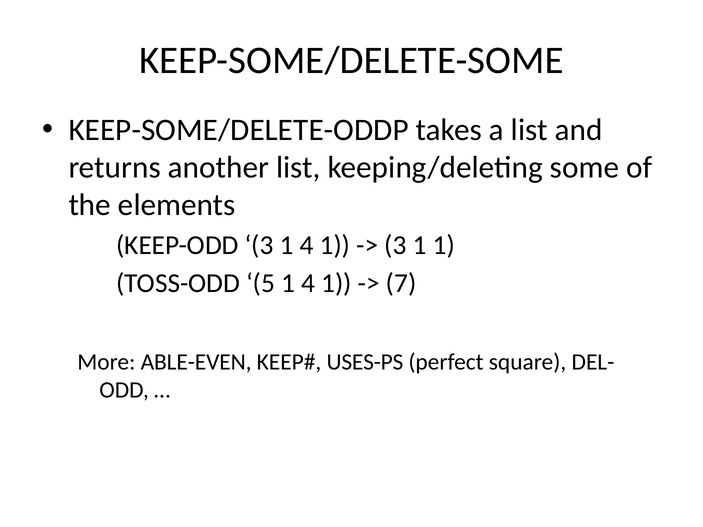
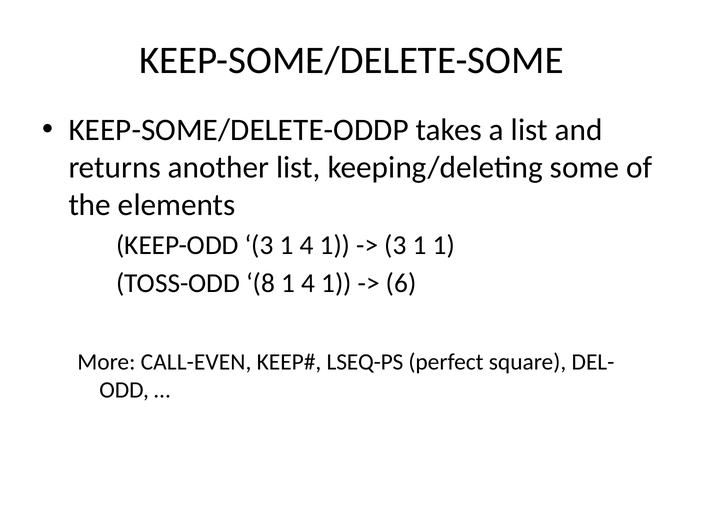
5: 5 -> 8
7: 7 -> 6
ABLE-EVEN: ABLE-EVEN -> CALL-EVEN
USES-PS: USES-PS -> LSEQ-PS
